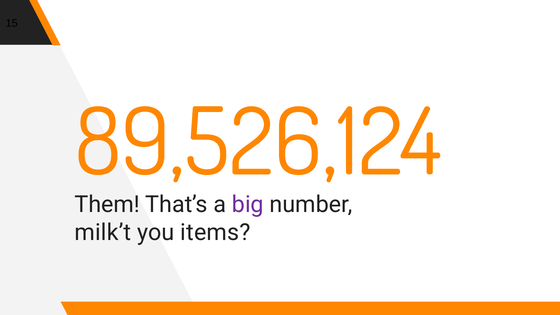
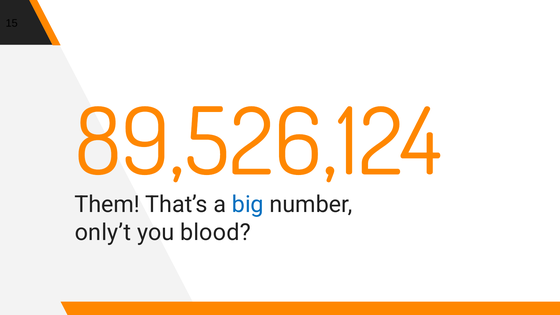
big colour: purple -> blue
milk’t: milk’t -> only’t
items: items -> blood
